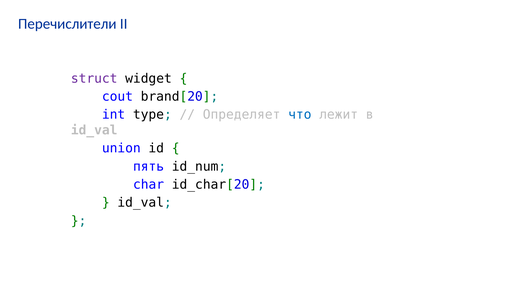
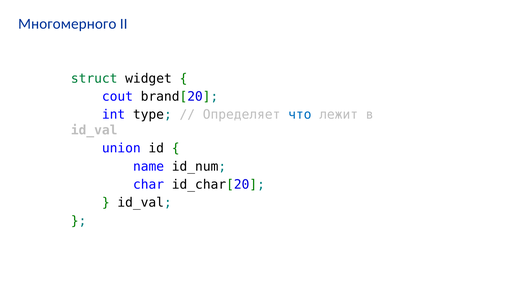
Перечислители: Перечислители -> Многомерного
struct colour: purple -> green
пять: пять -> name
